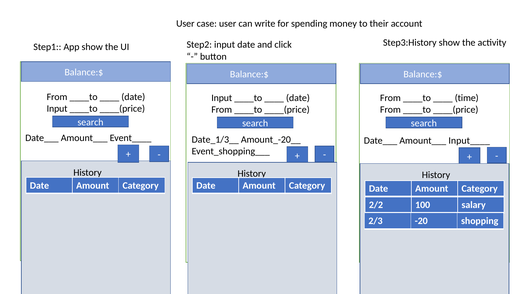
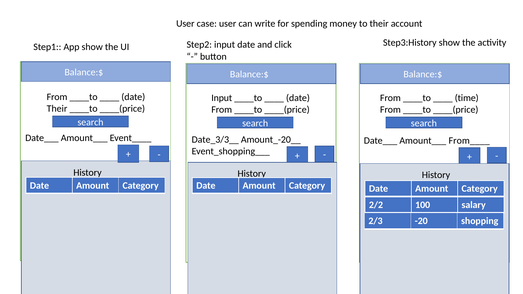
Input at (57, 109): Input -> Their
Date_1/3__: Date_1/3__ -> Date_3/3__
Input____: Input____ -> From____
